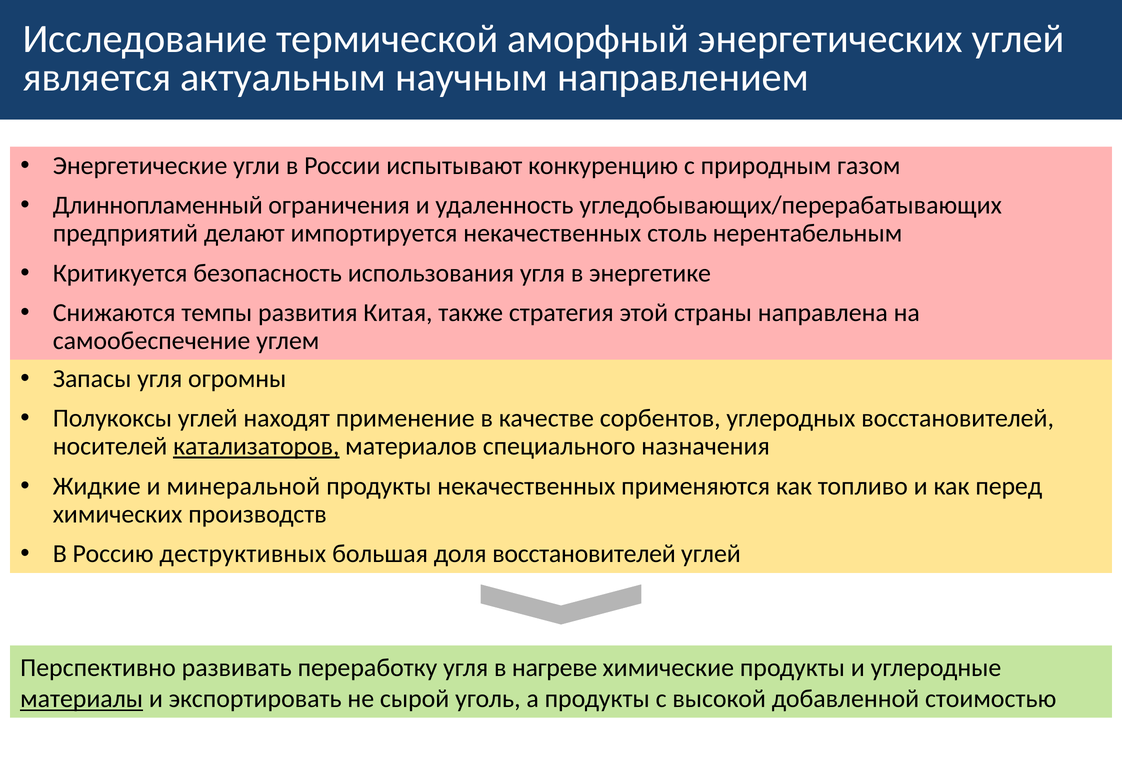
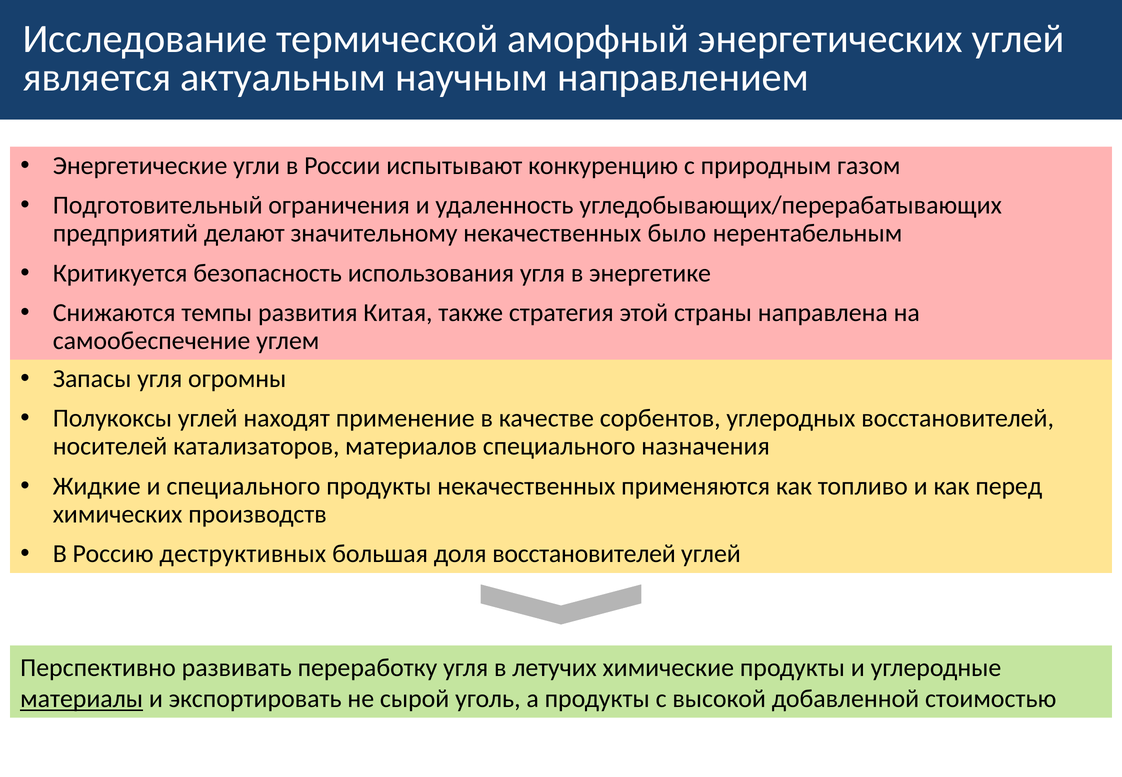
Длиннопламенный: Длиннопламенный -> Подготовительный
импортируется: импортируется -> значительному
столь: столь -> было
катализаторов underline: present -> none
и минеральной: минеральной -> специального
нагреве: нагреве -> летучих
